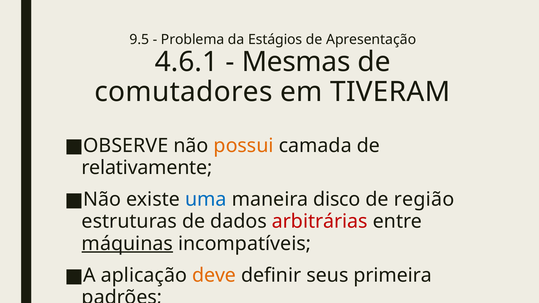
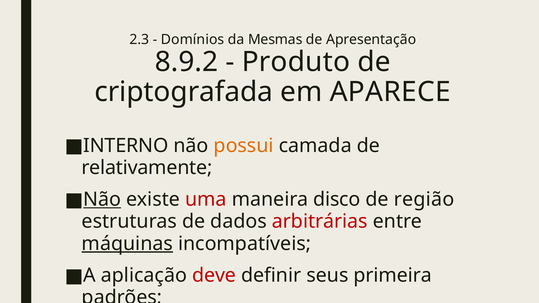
9.5: 9.5 -> 2.3
Problema: Problema -> Domínios
Estágios: Estágios -> Mesmas
4.6.1: 4.6.1 -> 8.9.2
Mesmas: Mesmas -> Produto
comutadores: comutadores -> criptografada
TIVERAM: TIVERAM -> APARECE
OBSERVE: OBSERVE -> INTERNO
Não at (102, 199) underline: none -> present
uma colour: blue -> red
deve colour: orange -> red
